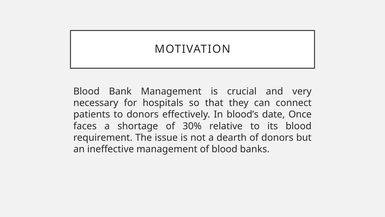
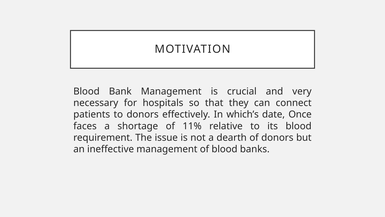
blood’s: blood’s -> which’s
30%: 30% -> 11%
